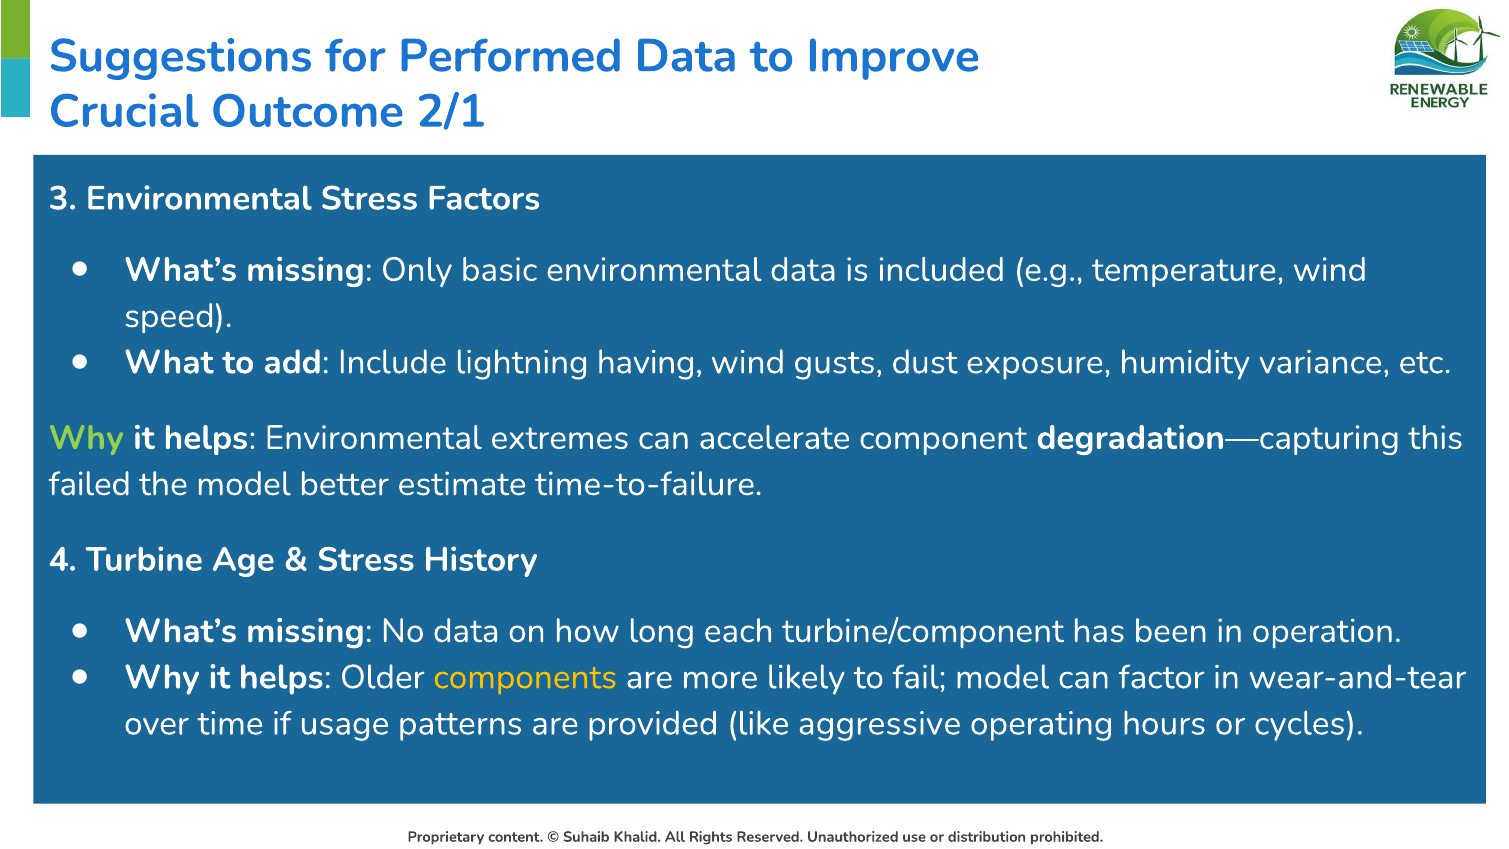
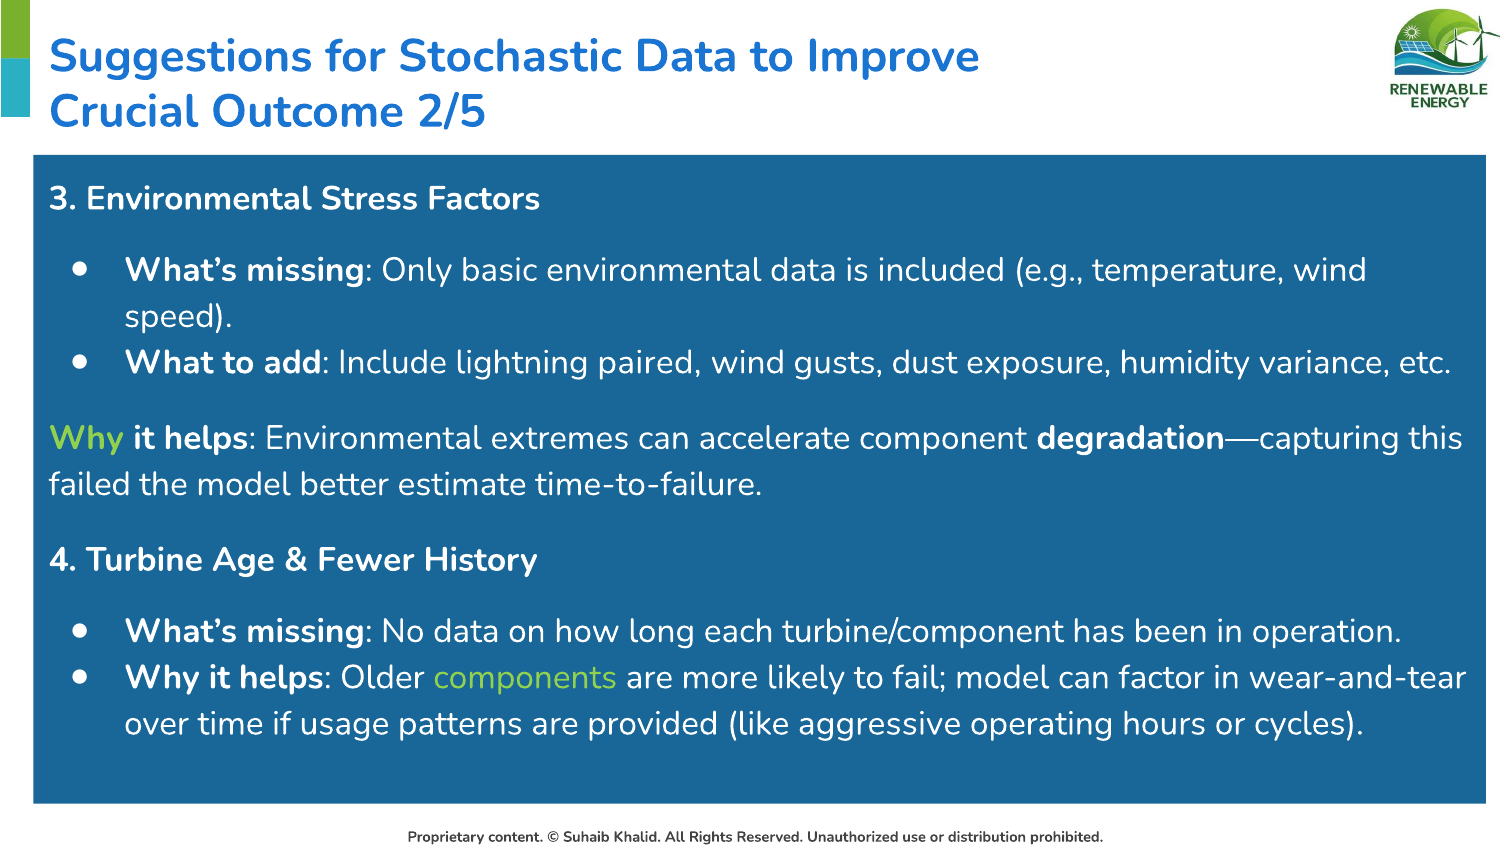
Performed: Performed -> Stochastic
2/1: 2/1 -> 2/5
having: having -> paired
Stress at (366, 560): Stress -> Fewer
components colour: yellow -> light green
